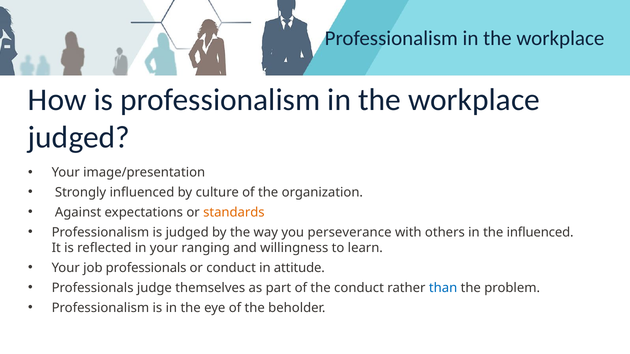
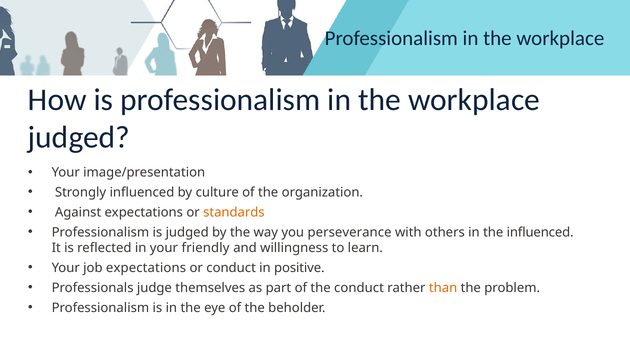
ranging: ranging -> friendly
job professionals: professionals -> expectations
attitude: attitude -> positive
than colour: blue -> orange
